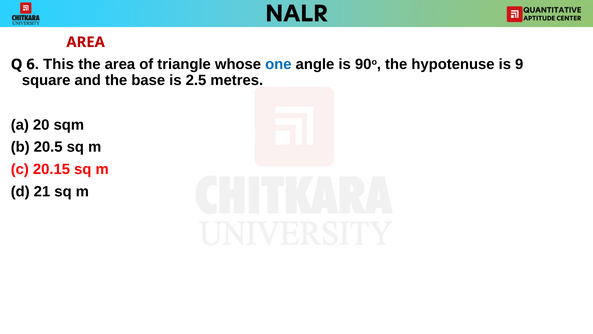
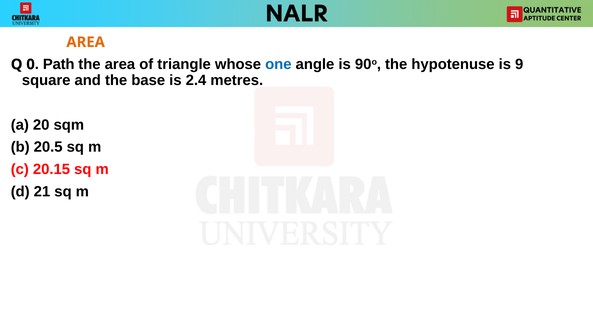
AREA at (86, 42) colour: red -> orange
6: 6 -> 0
This: This -> Path
2.5: 2.5 -> 2.4
